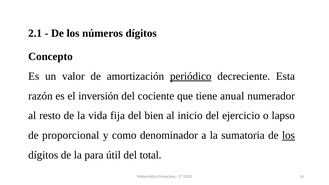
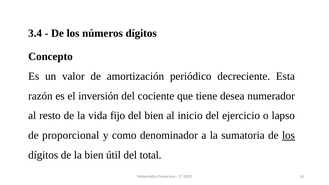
2.1: 2.1 -> 3.4
periódico underline: present -> none
anual: anual -> desea
fija: fija -> fijo
la para: para -> bien
